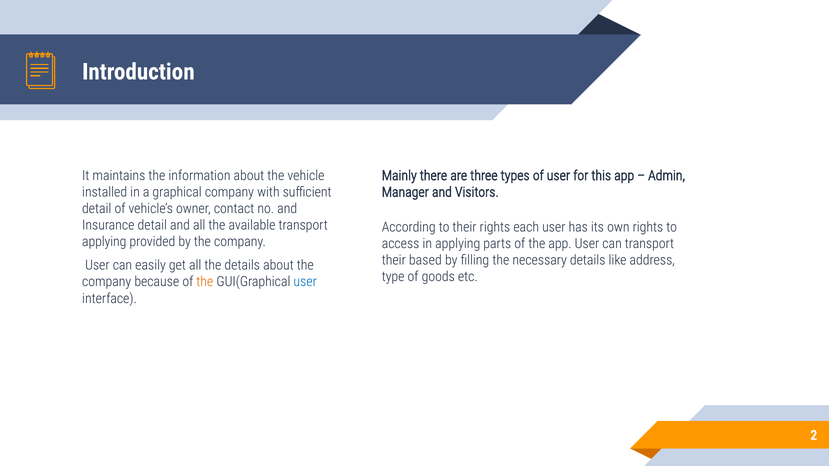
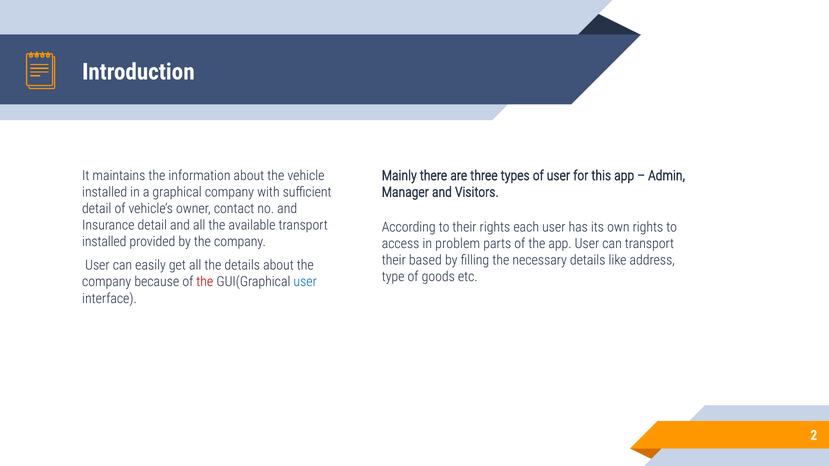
applying at (104, 242): applying -> installed
in applying: applying -> problem
the at (205, 282) colour: orange -> red
